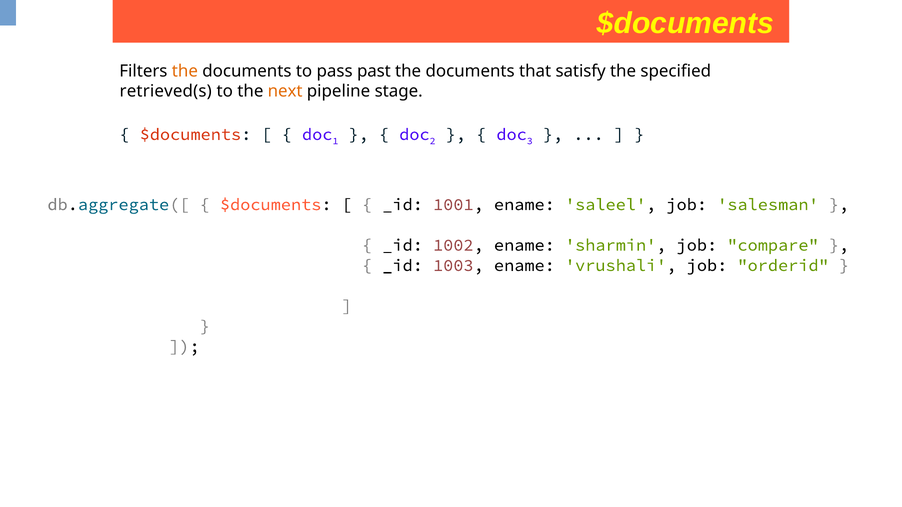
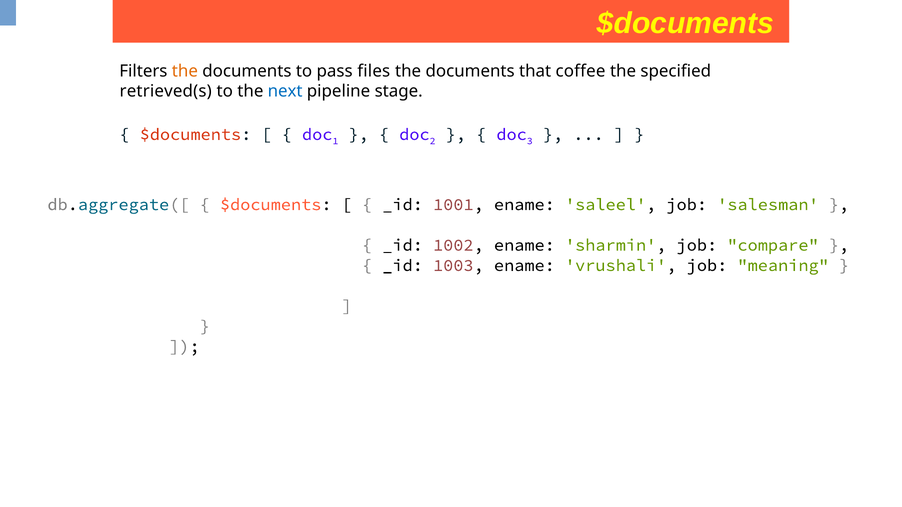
past: past -> files
satisfy: satisfy -> coffee
next colour: orange -> blue
orderid: orderid -> meaning
